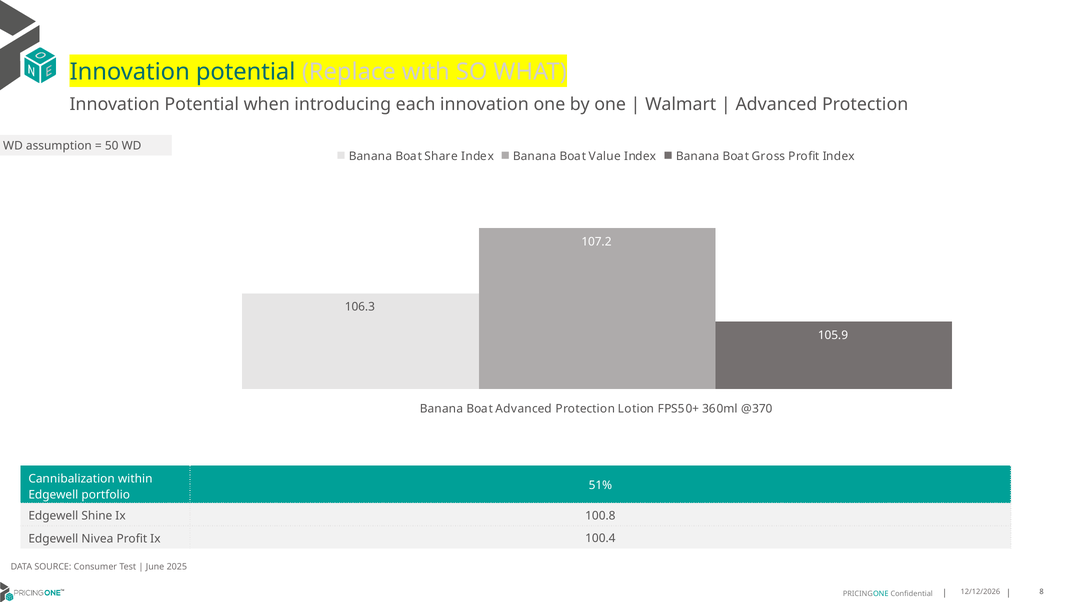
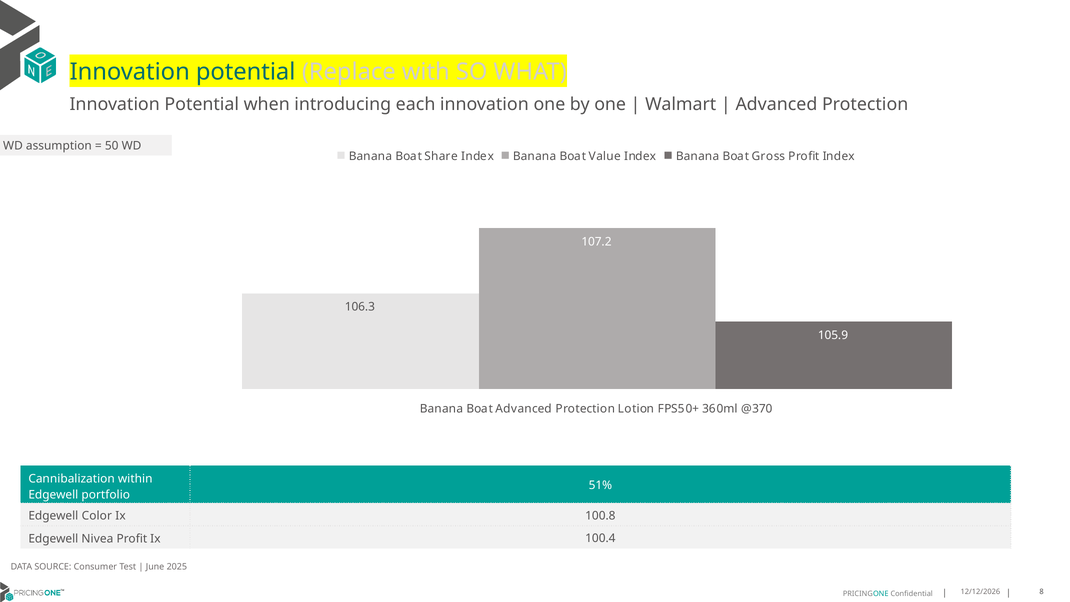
Shine: Shine -> Color
